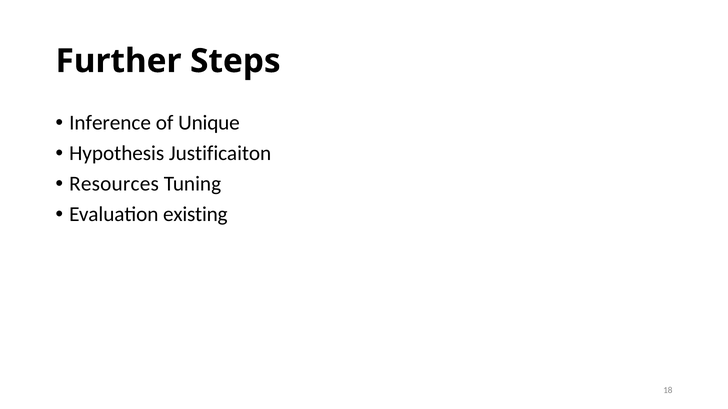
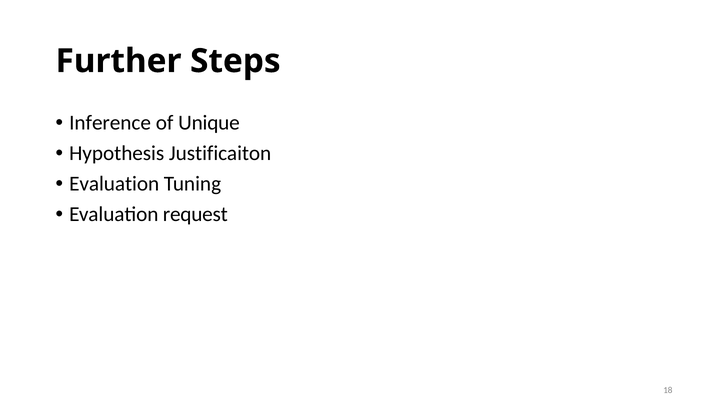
Resources at (114, 184): Resources -> Evaluation
existing: existing -> request
